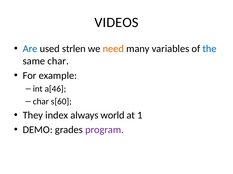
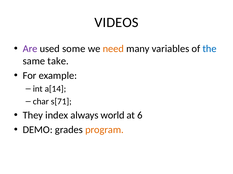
Are colour: blue -> purple
strlen: strlen -> some
same char: char -> take
a[46: a[46 -> a[14
s[60: s[60 -> s[71
1: 1 -> 6
program colour: purple -> orange
